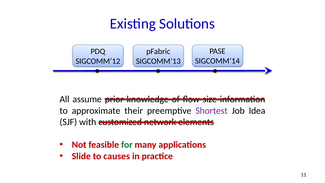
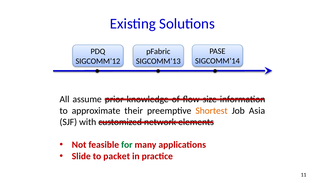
Shortest colour: purple -> orange
Idea: Idea -> Asia
causes: causes -> packet
